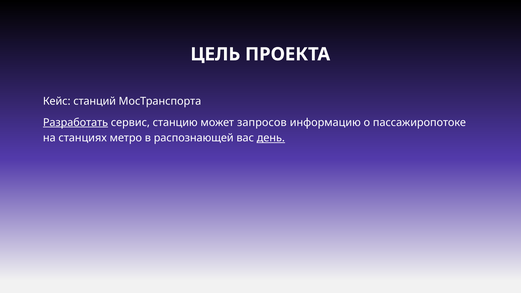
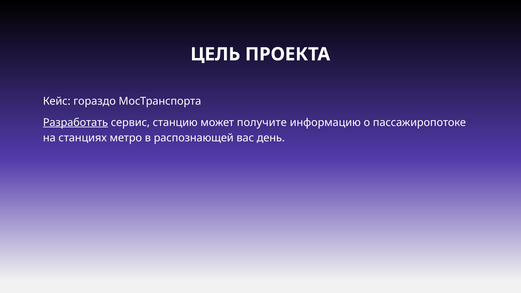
станций: станций -> гораздо
запросов: запросов -> получите
день underline: present -> none
